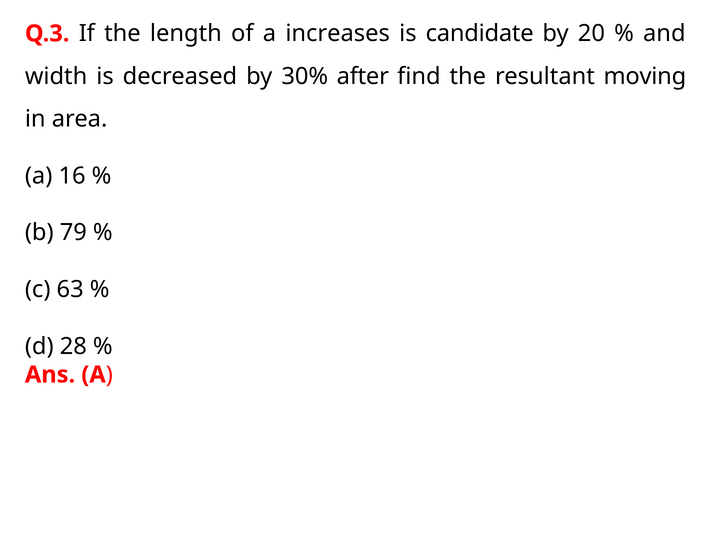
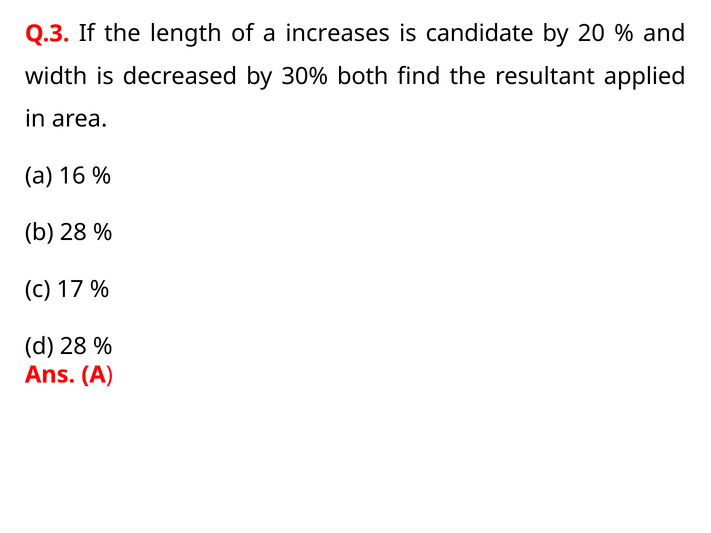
after: after -> both
moving: moving -> applied
79 at (73, 233): 79 -> 28
63: 63 -> 17
